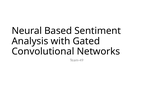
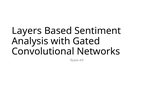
Neural: Neural -> Layers
